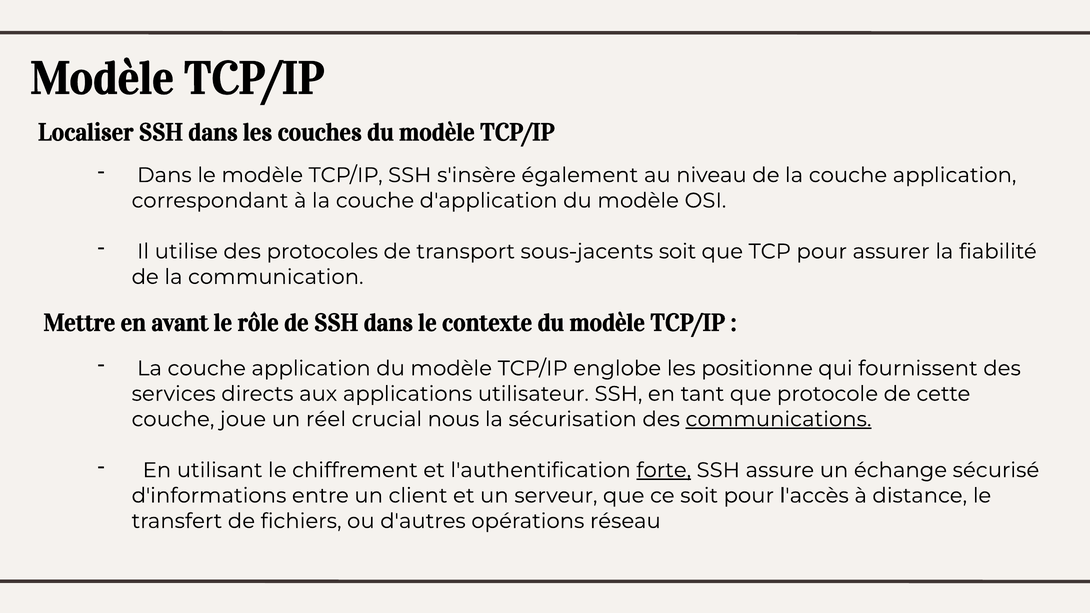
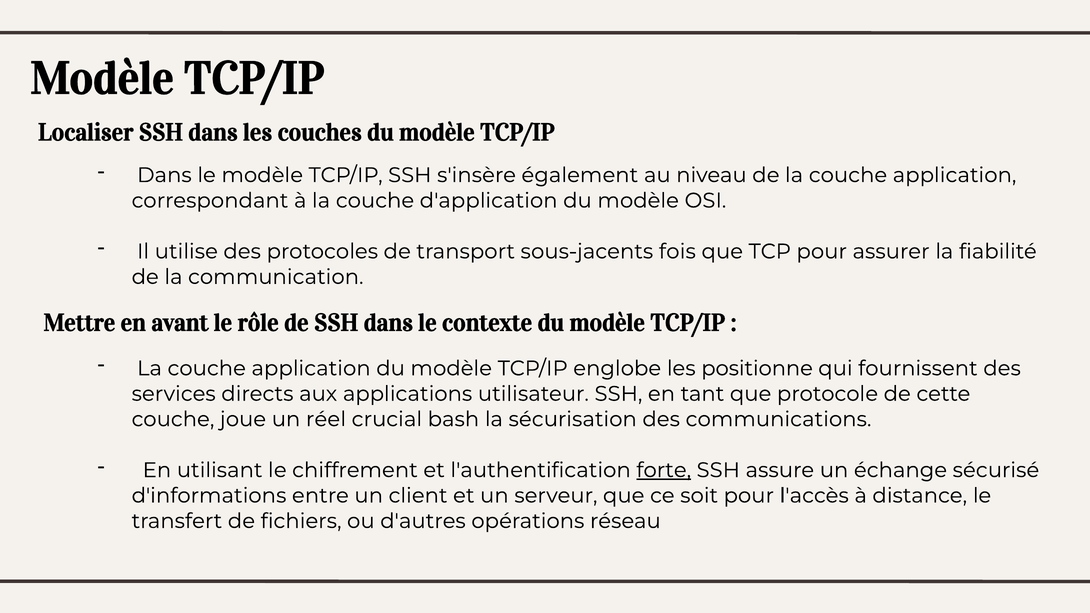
sous-jacents soit: soit -> fois
nous: nous -> bash
communications underline: present -> none
